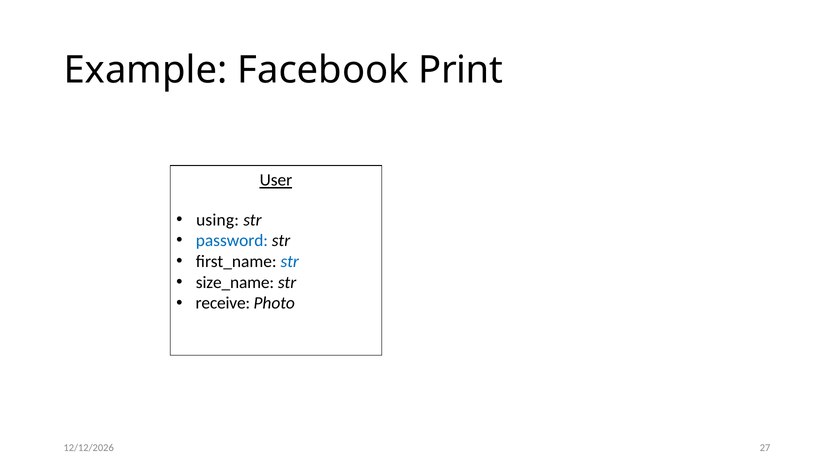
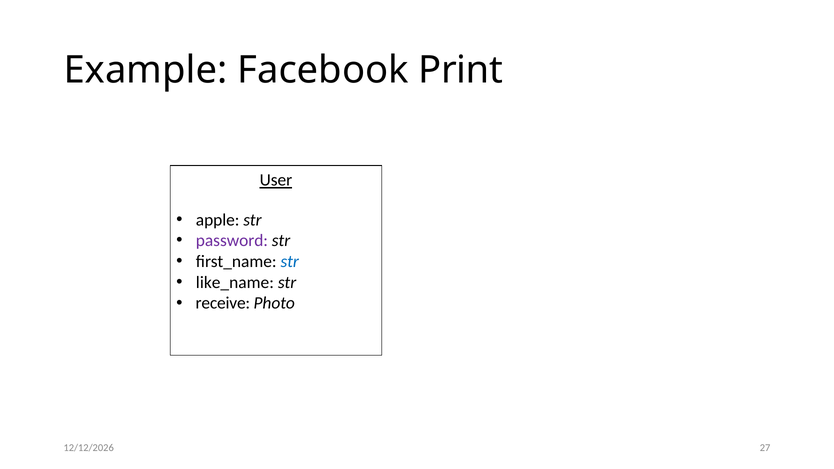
using: using -> apple
password colour: blue -> purple
size_name: size_name -> like_name
